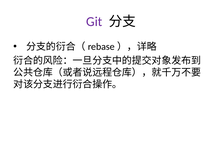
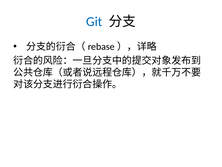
Git colour: purple -> blue
